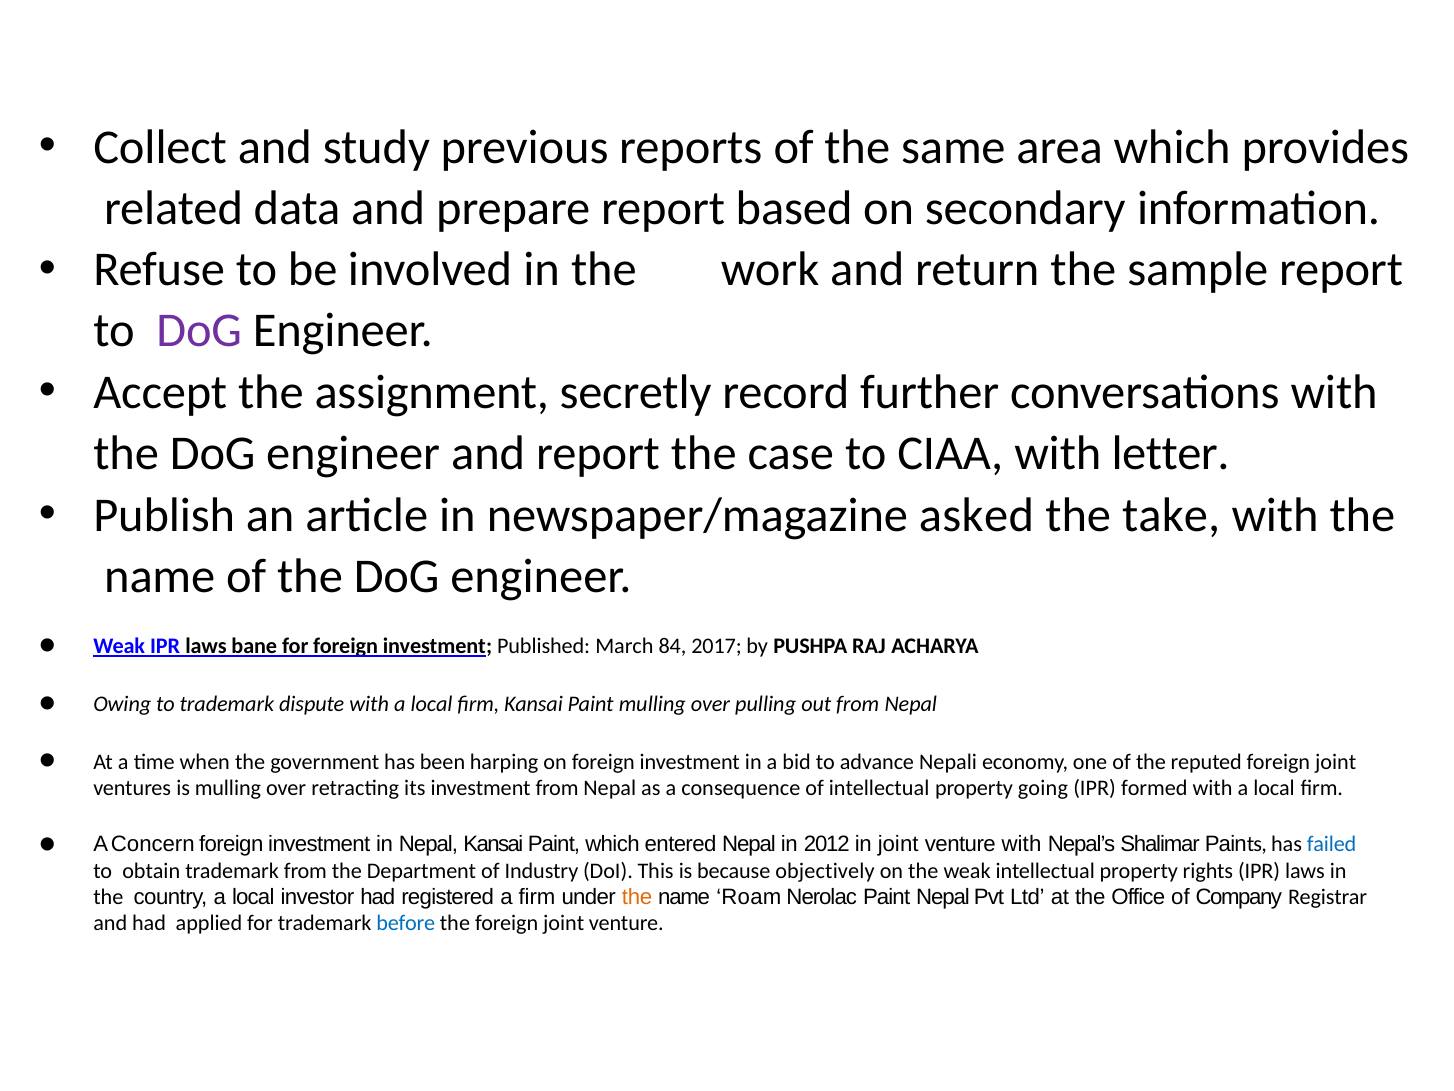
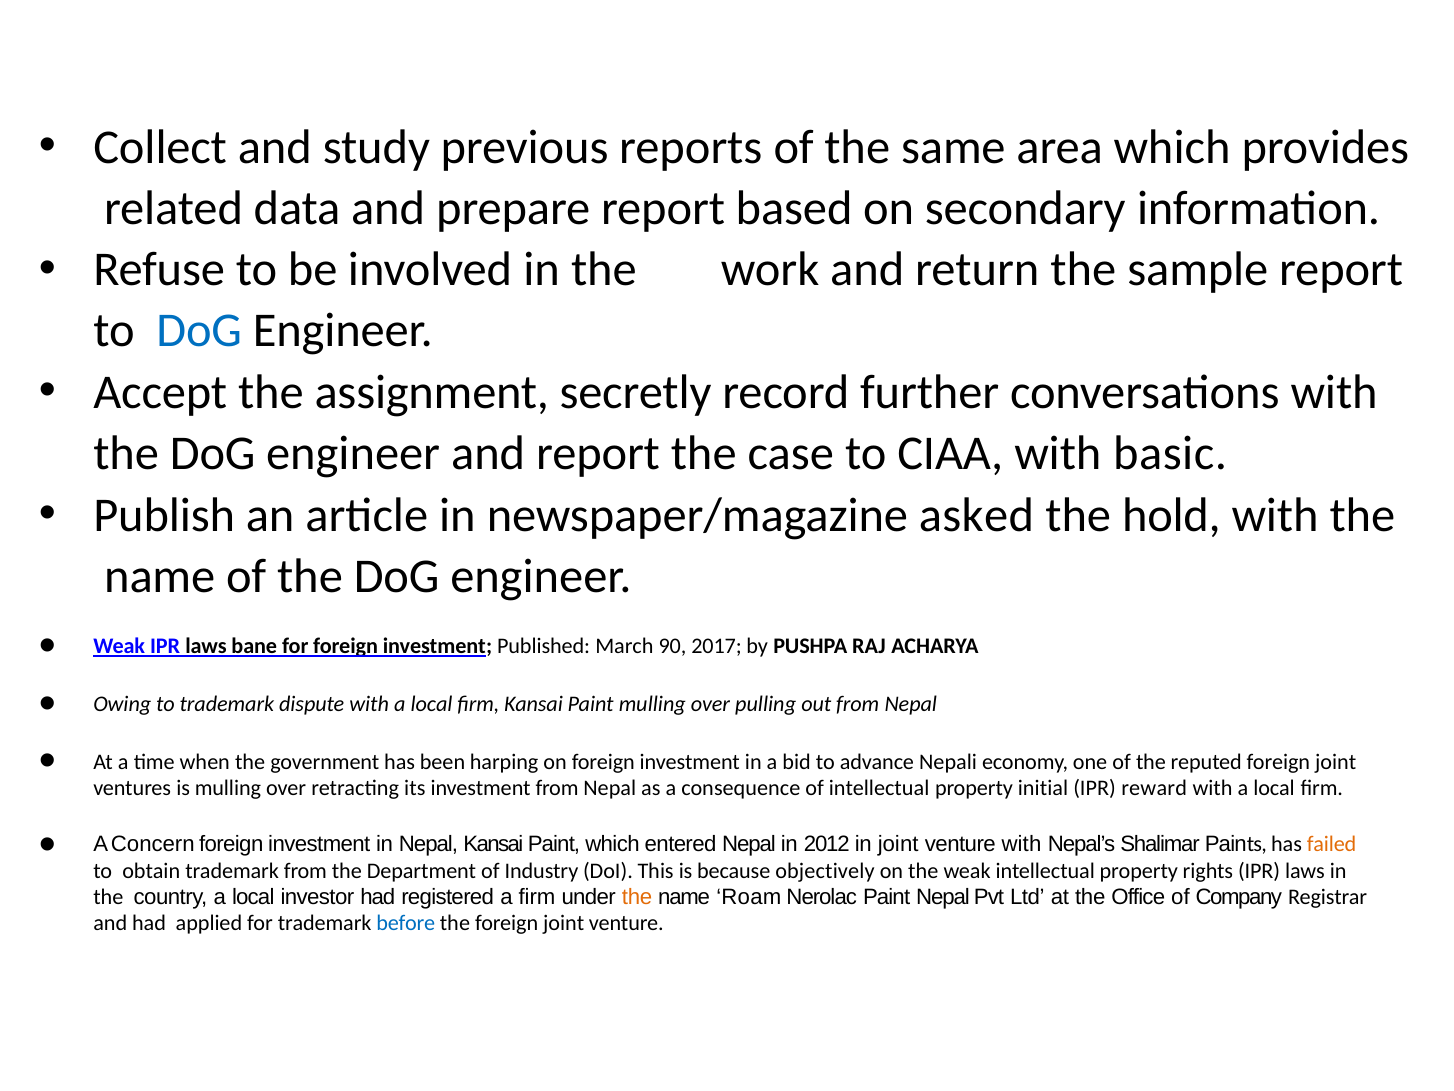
DoG at (199, 331) colour: purple -> blue
letter: letter -> basic
take: take -> hold
84: 84 -> 90
going: going -> initial
formed: formed -> reward
failed colour: blue -> orange
